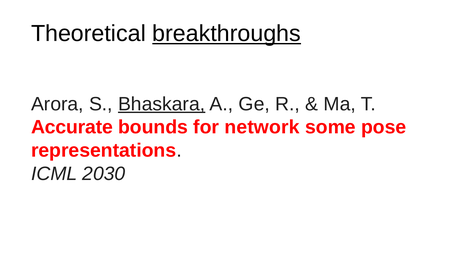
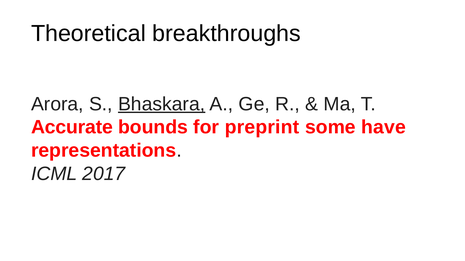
breakthroughs underline: present -> none
network: network -> preprint
pose: pose -> have
2030: 2030 -> 2017
